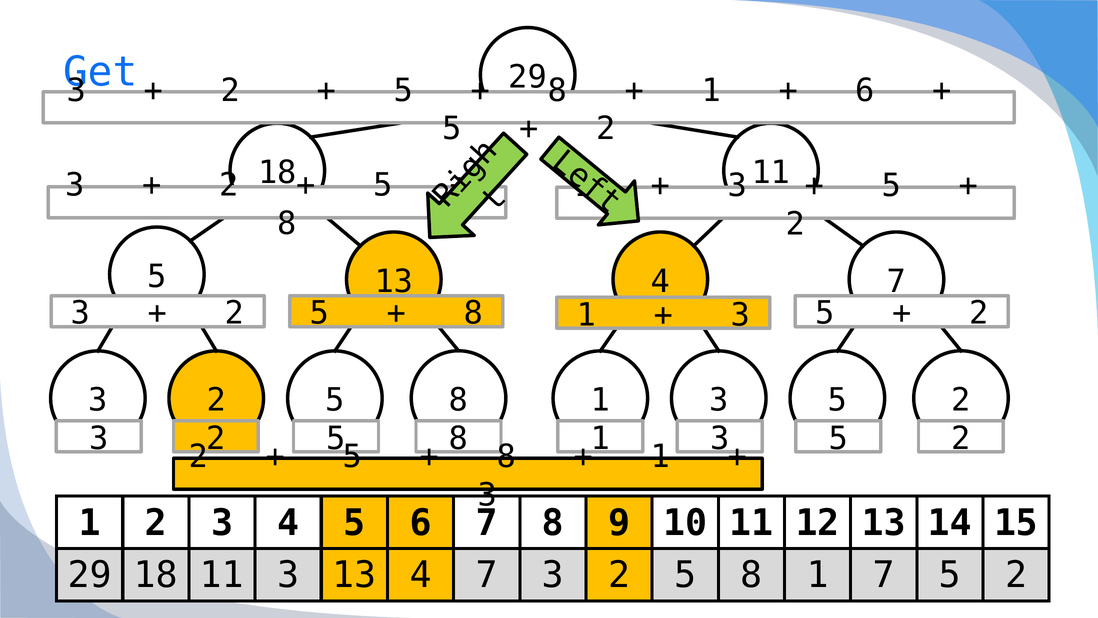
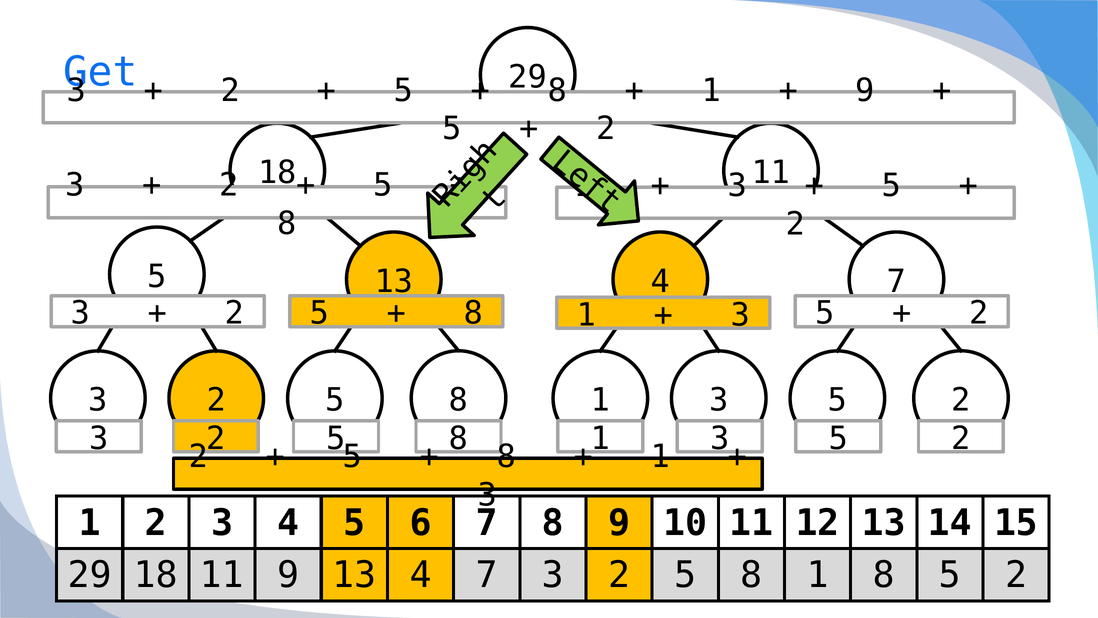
6 at (865, 90): 6 -> 9
11 3: 3 -> 9
1 7: 7 -> 8
